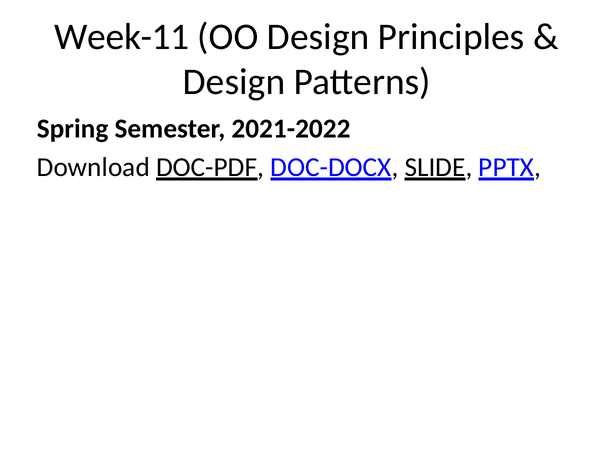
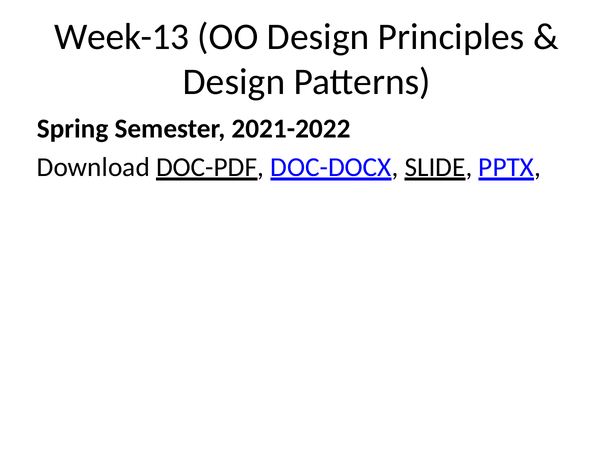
Week-11: Week-11 -> Week-13
